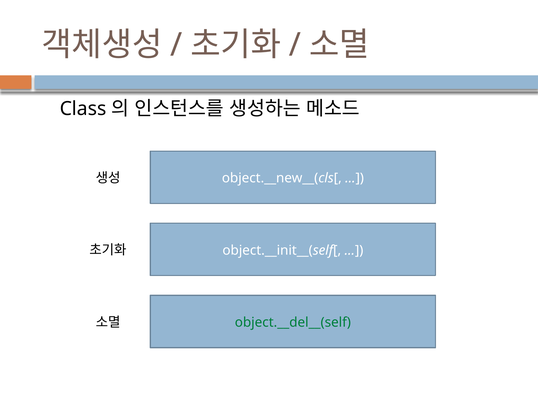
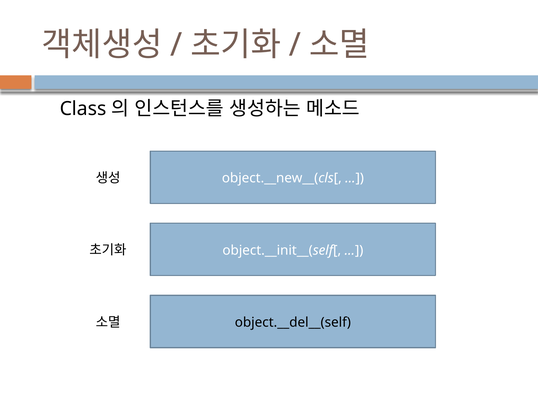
object.__del__(self colour: green -> black
